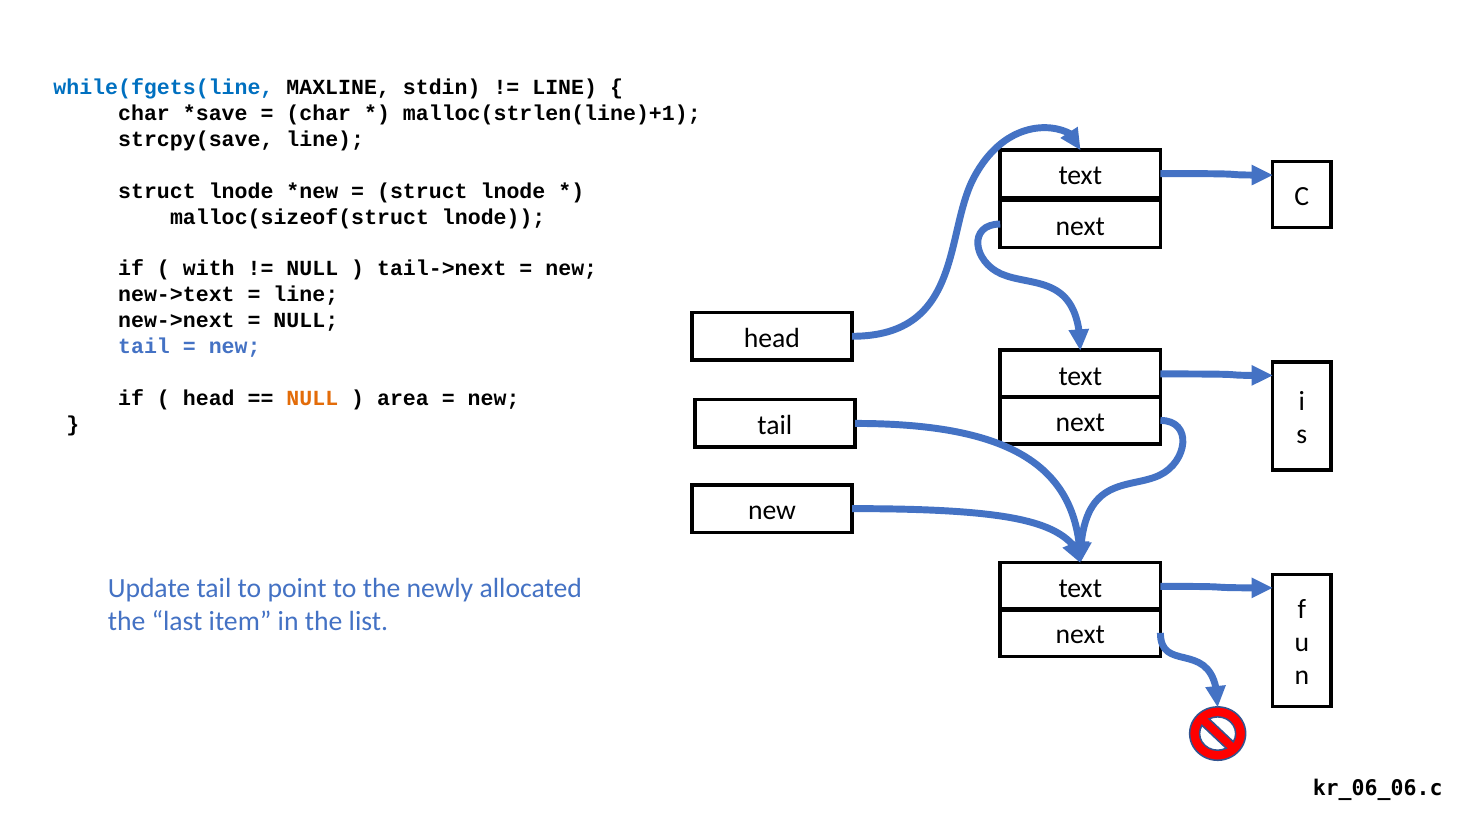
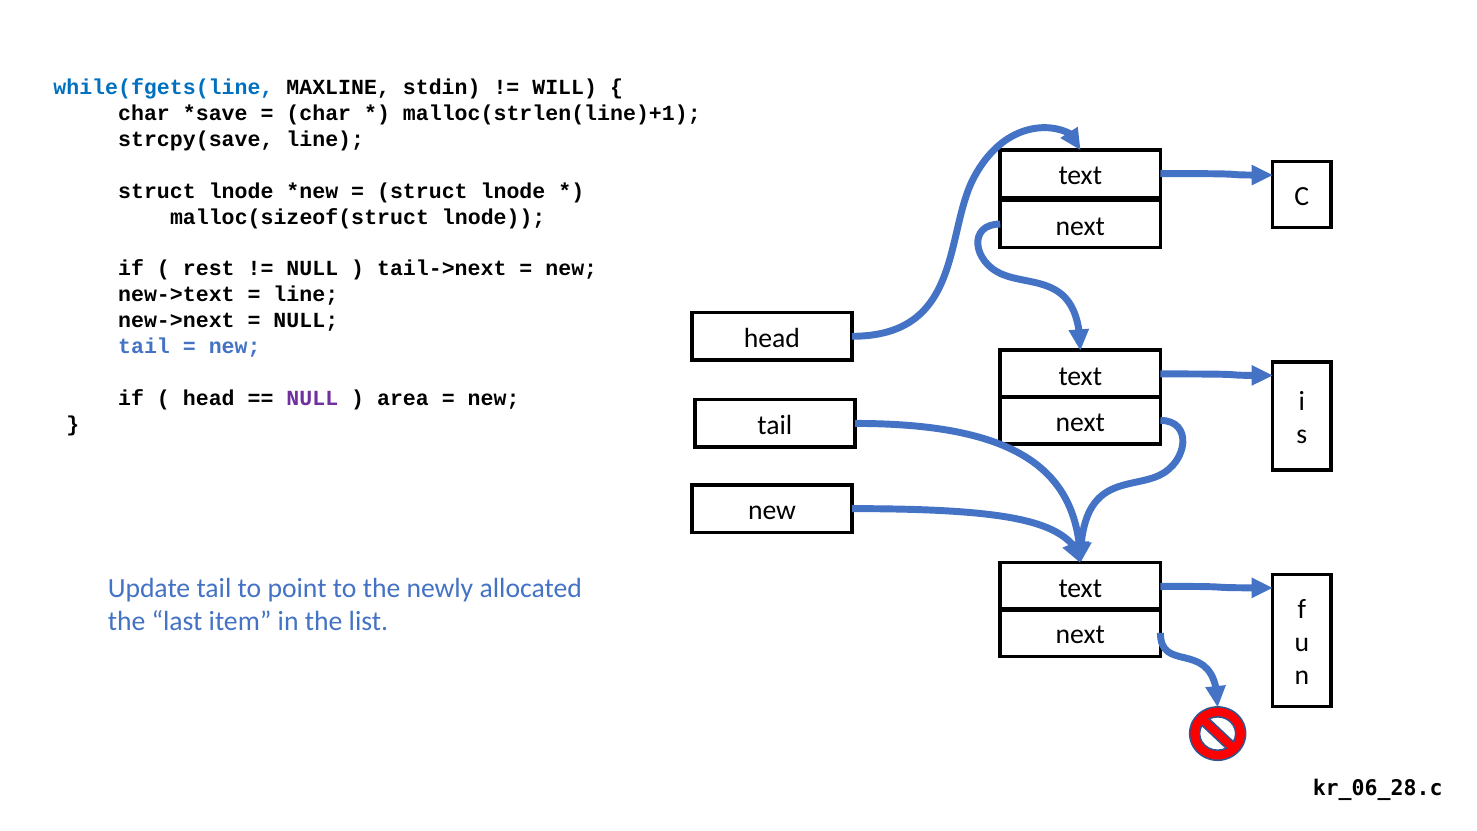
LINE at (565, 88): LINE -> WILL
with: with -> rest
NULL at (312, 398) colour: orange -> purple
kr_06_06.c: kr_06_06.c -> kr_06_28.c
